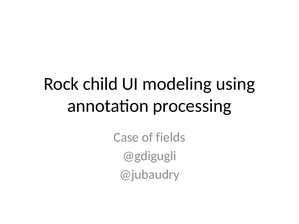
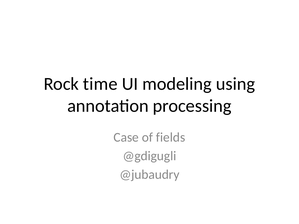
child: child -> time
